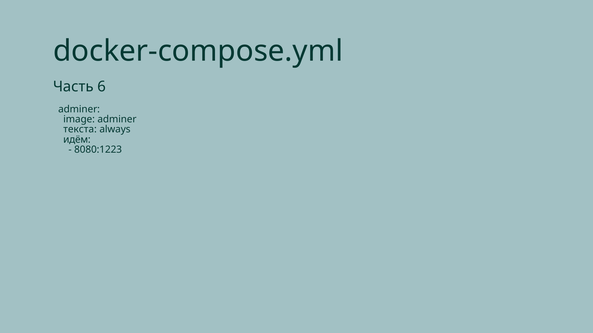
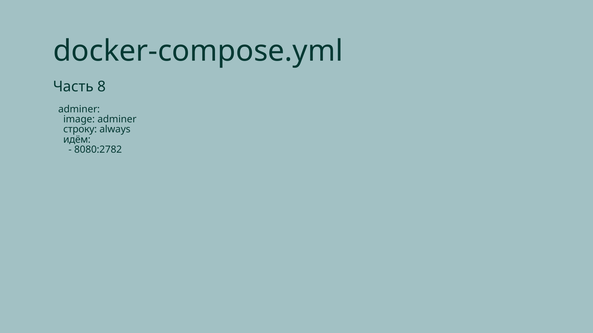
6: 6 -> 8
текста: текста -> строку
8080:1223: 8080:1223 -> 8080:2782
